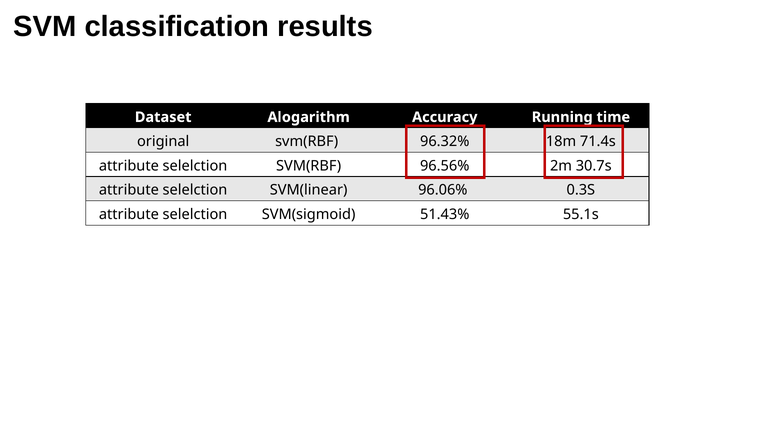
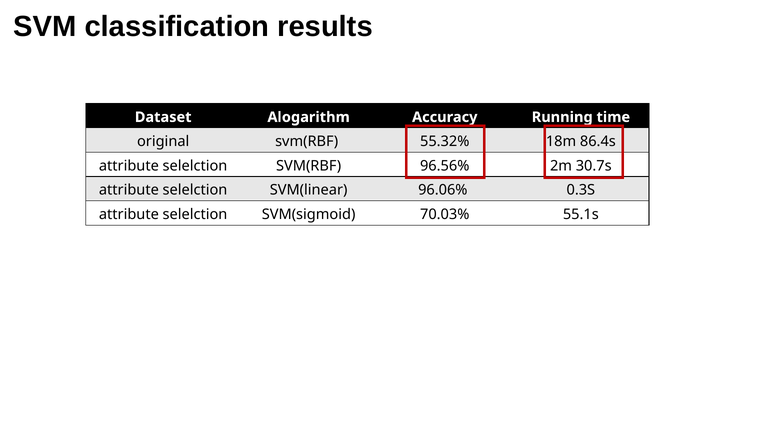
96.32%: 96.32% -> 55.32%
71.4s: 71.4s -> 86.4s
51.43%: 51.43% -> 70.03%
